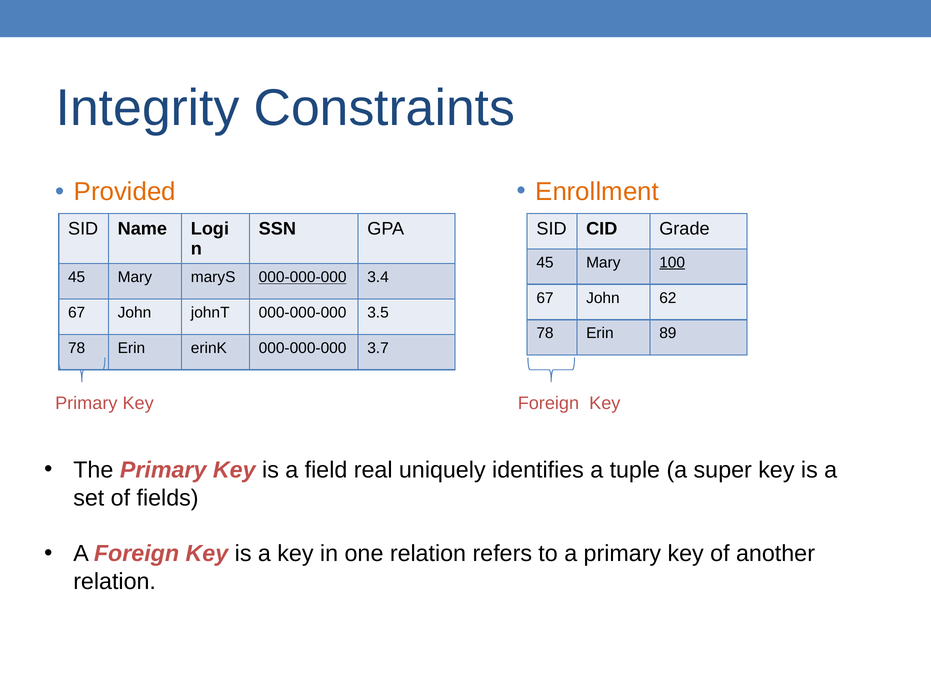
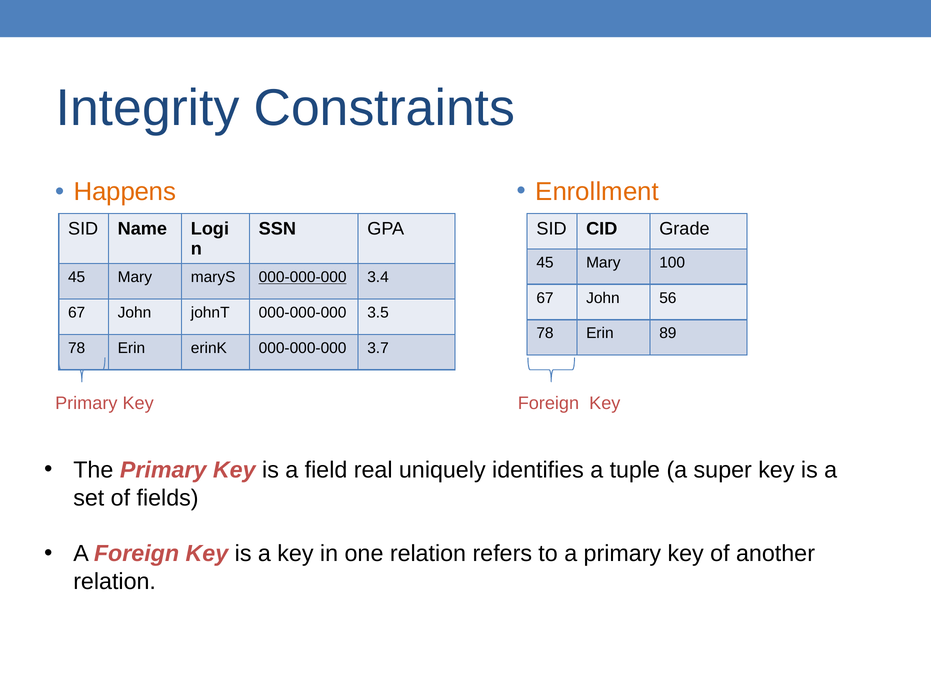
Provided: Provided -> Happens
100 underline: present -> none
62: 62 -> 56
